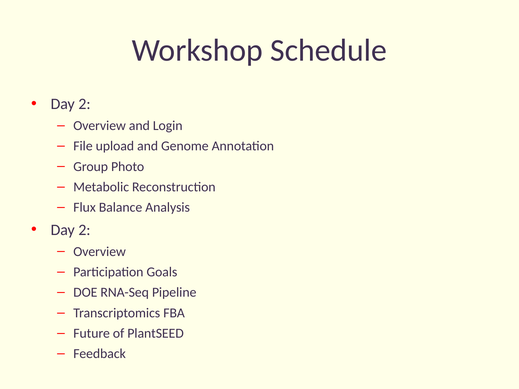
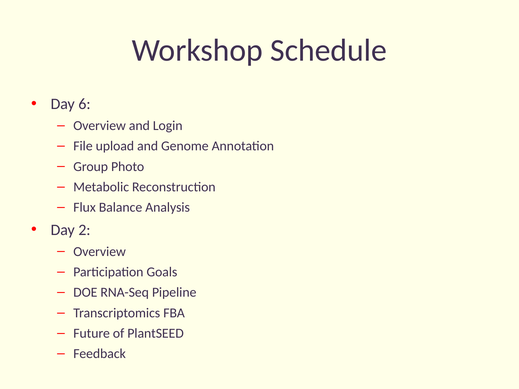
2 at (84, 104): 2 -> 6
